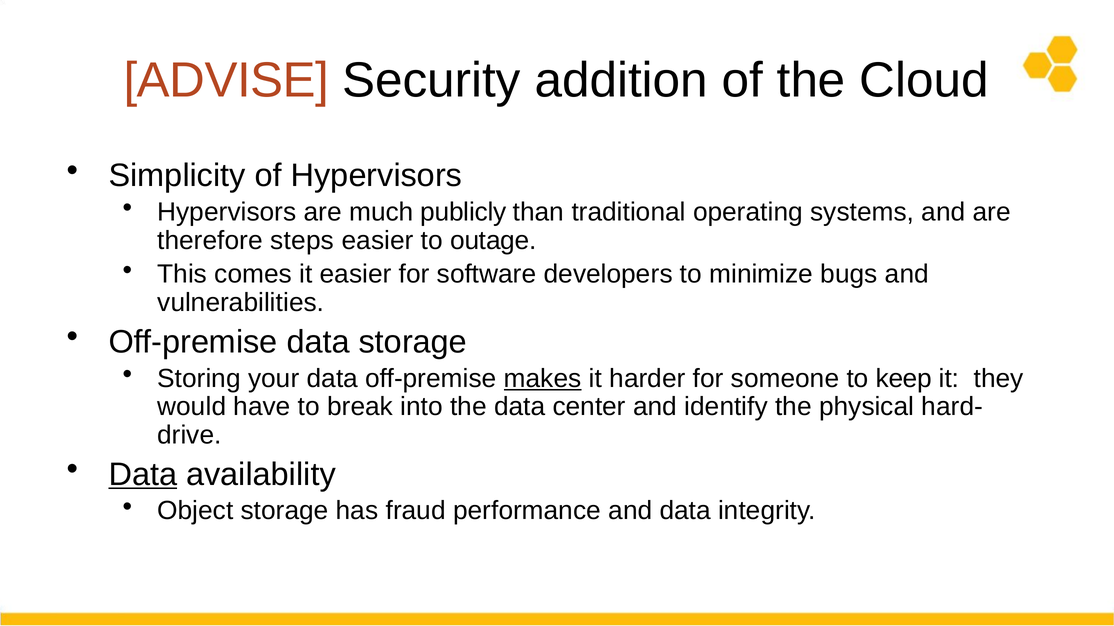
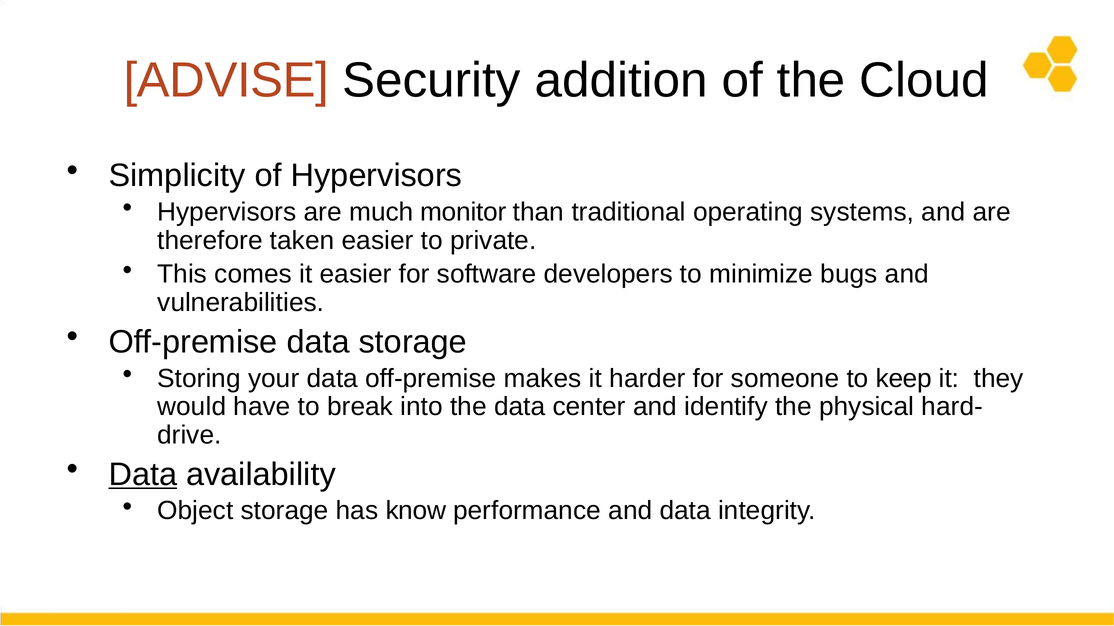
publicly: publicly -> monitor
steps: steps -> taken
outage: outage -> private
makes underline: present -> none
fraud: fraud -> know
